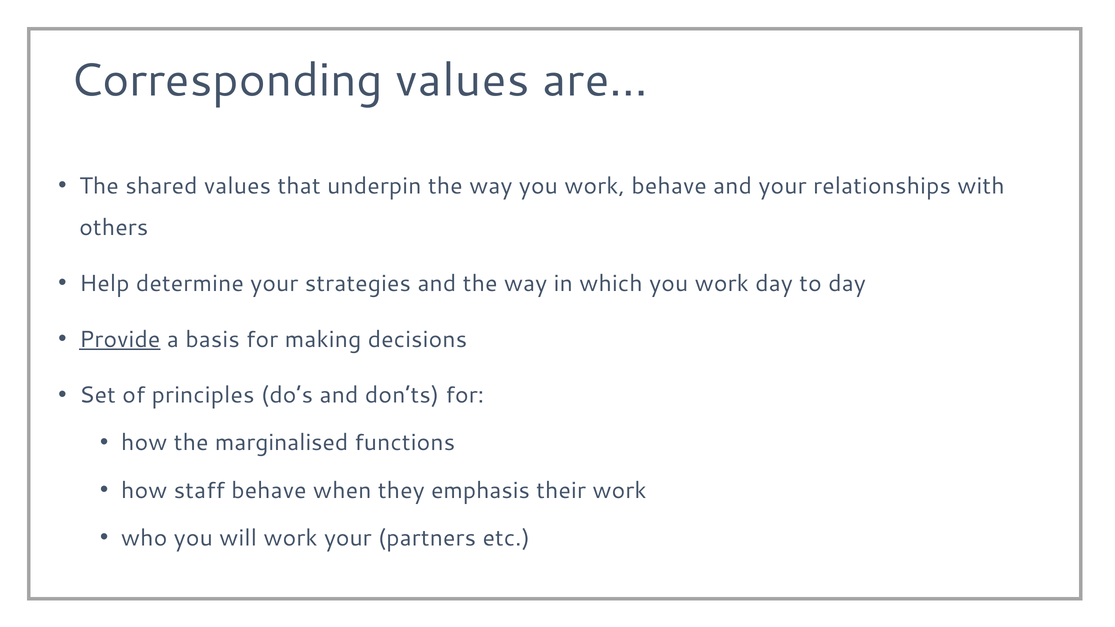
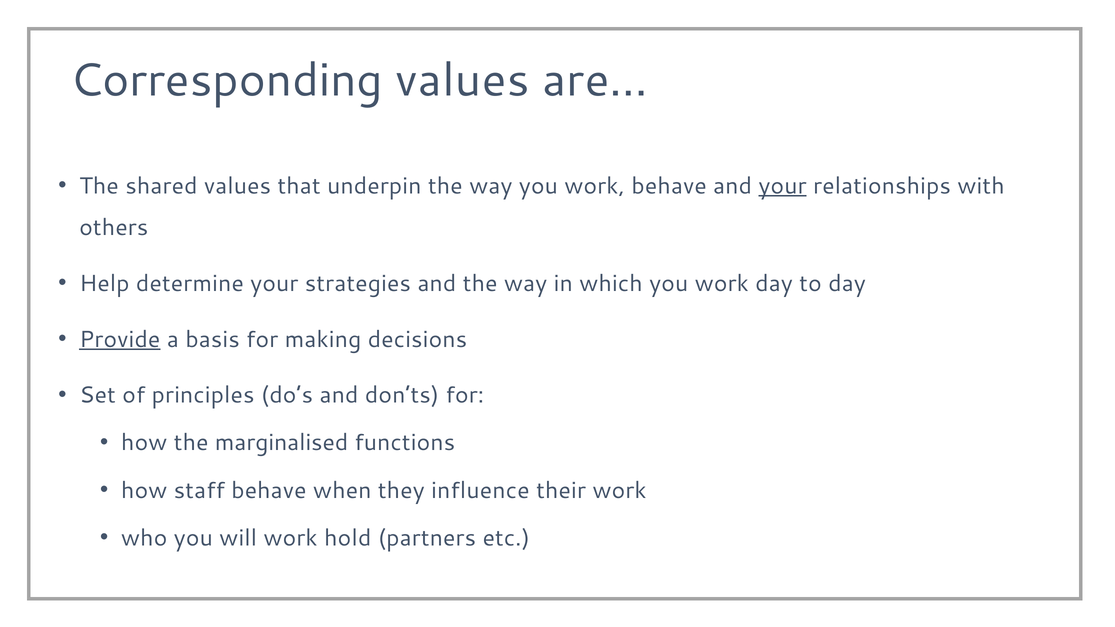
your at (783, 186) underline: none -> present
emphasis: emphasis -> influence
work your: your -> hold
